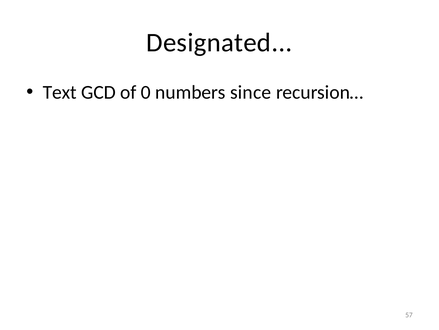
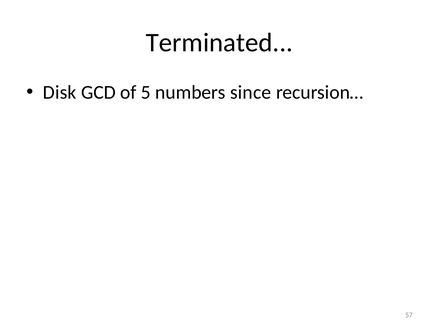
Designated: Designated -> Terminated
Text: Text -> Disk
0: 0 -> 5
